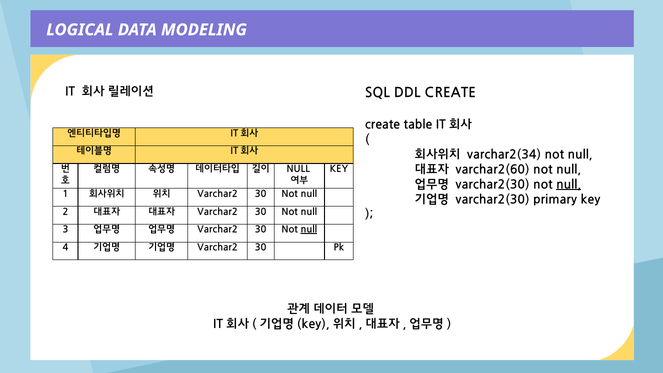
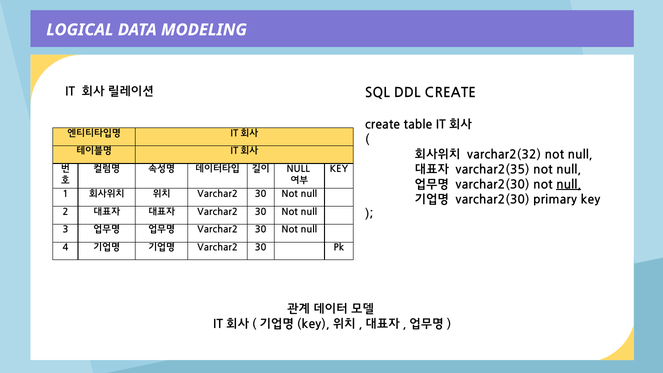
varchar2(34: varchar2(34 -> varchar2(32
varchar2(60: varchar2(60 -> varchar2(35
null at (309, 229) underline: present -> none
